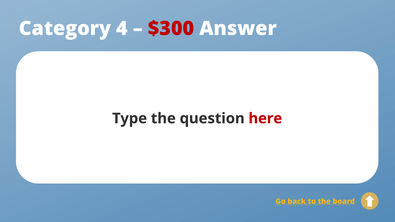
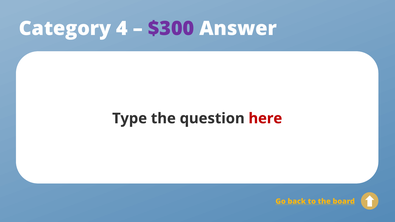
$300 colour: red -> purple
